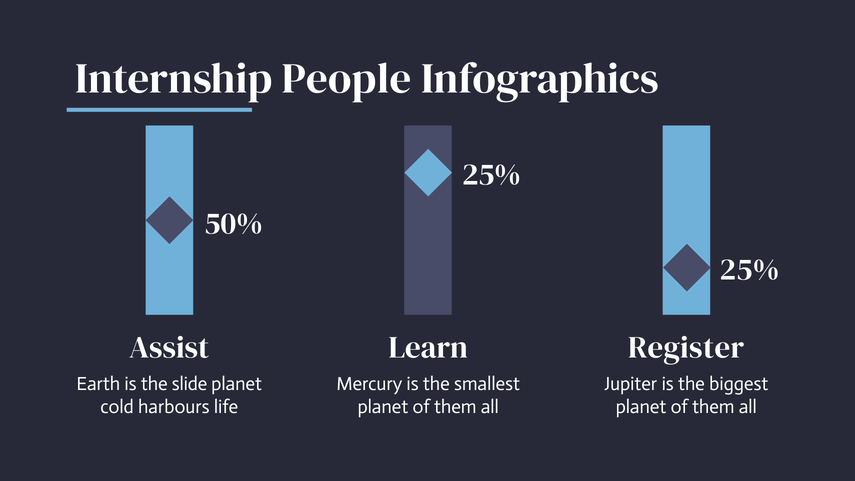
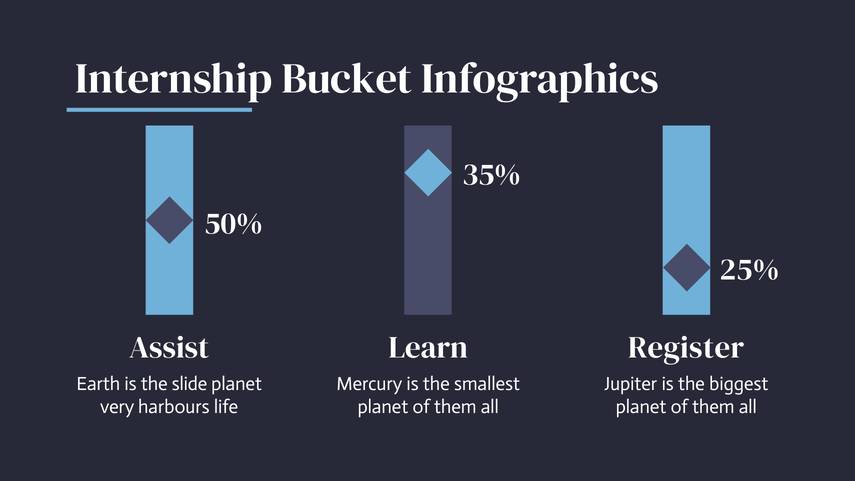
People: People -> Bucket
25% at (492, 175): 25% -> 35%
cold: cold -> very
